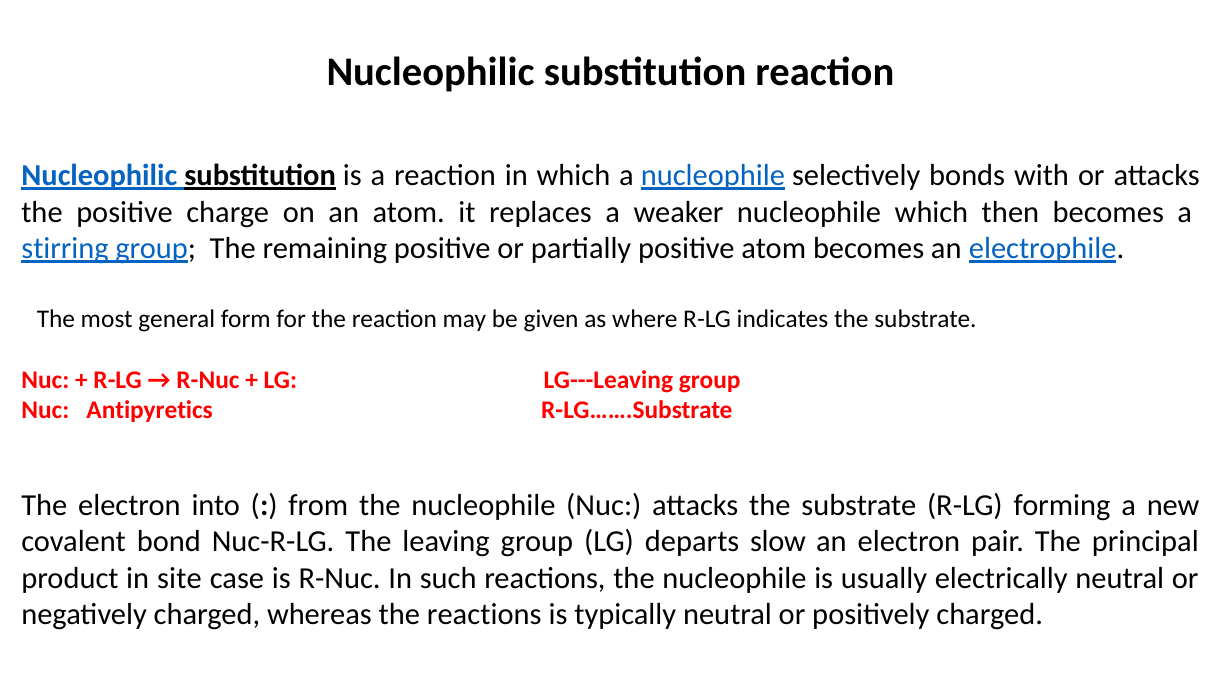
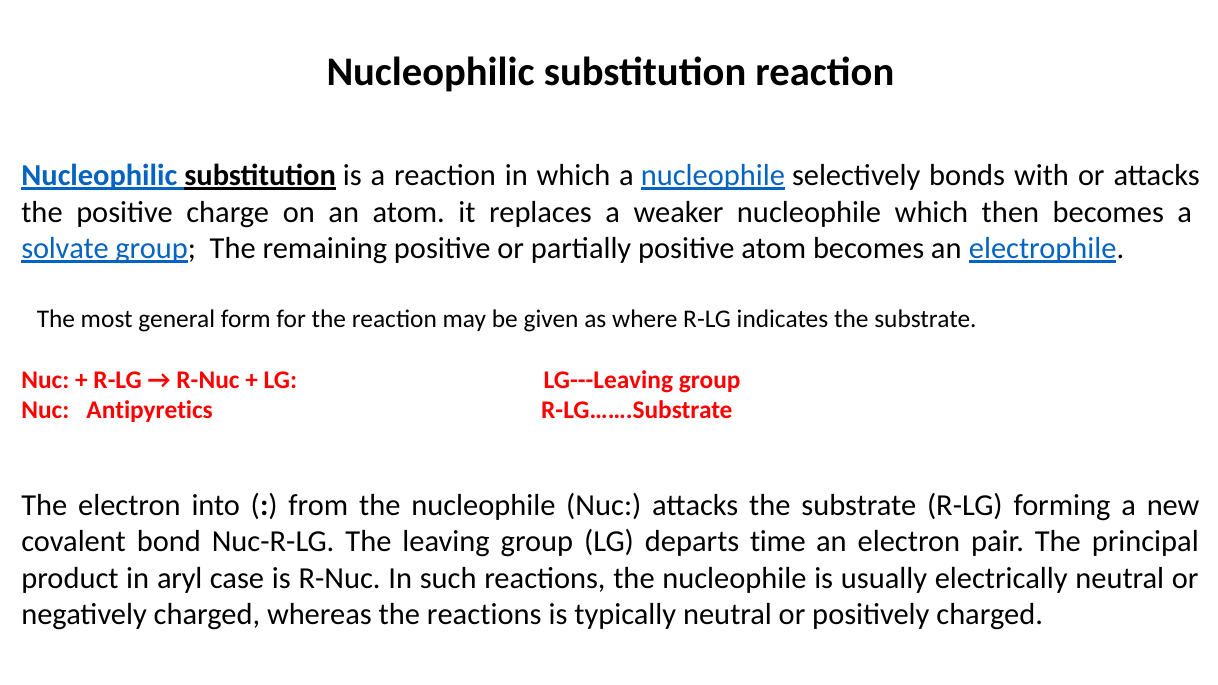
stirring: stirring -> solvate
slow: slow -> time
site: site -> aryl
